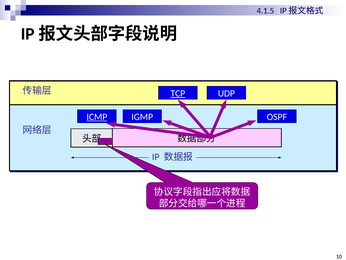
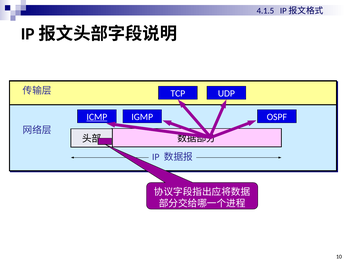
TCP underline: present -> none
